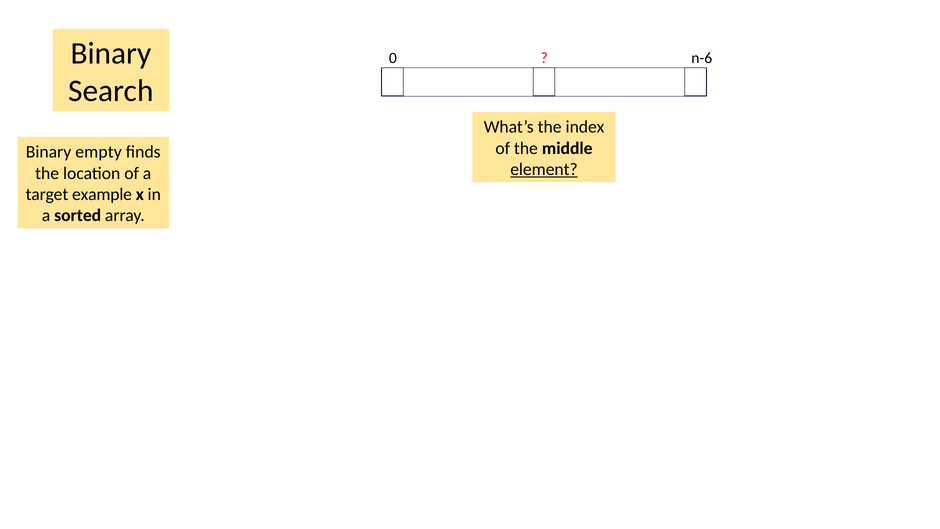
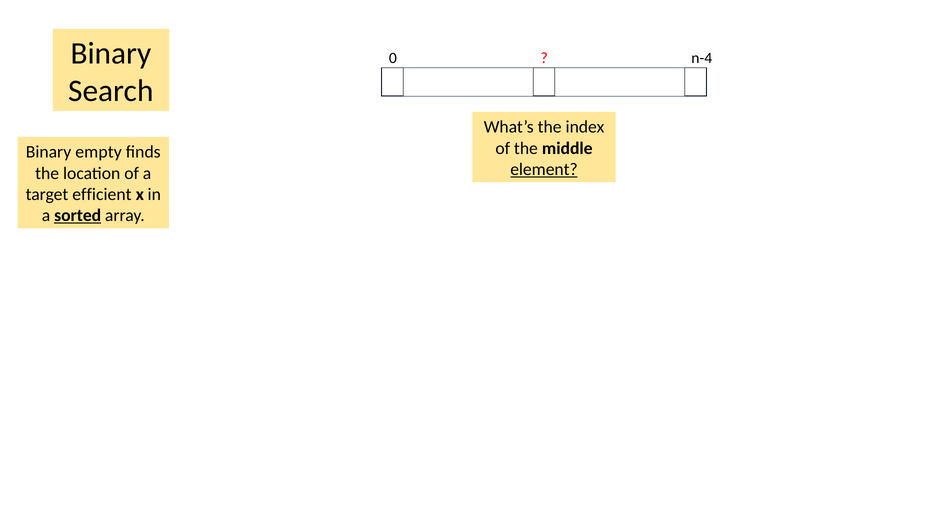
n-6: n-6 -> n-4
example: example -> efficient
sorted underline: none -> present
